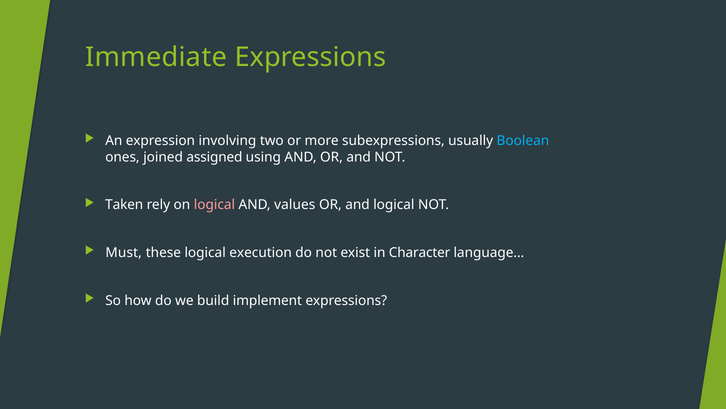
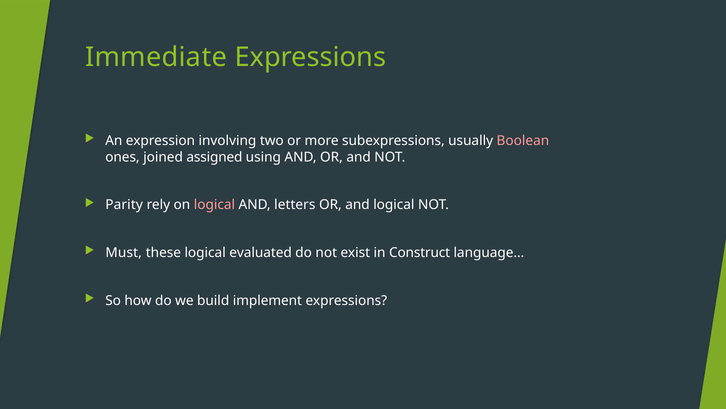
Boolean colour: light blue -> pink
Taken: Taken -> Parity
values: values -> letters
execution: execution -> evaluated
Character: Character -> Construct
